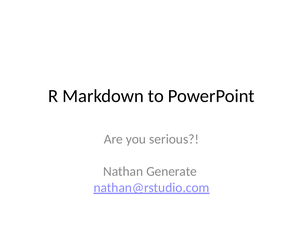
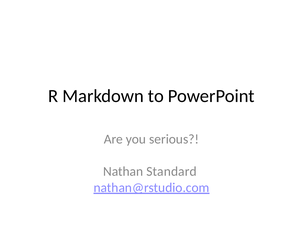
Generate: Generate -> Standard
